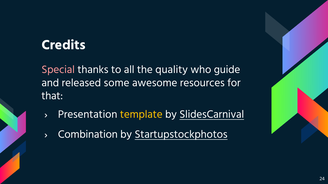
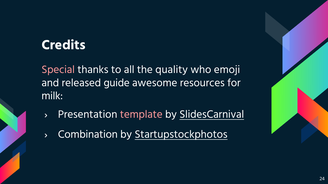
guide: guide -> emoji
some: some -> guide
that: that -> milk
template colour: yellow -> pink
